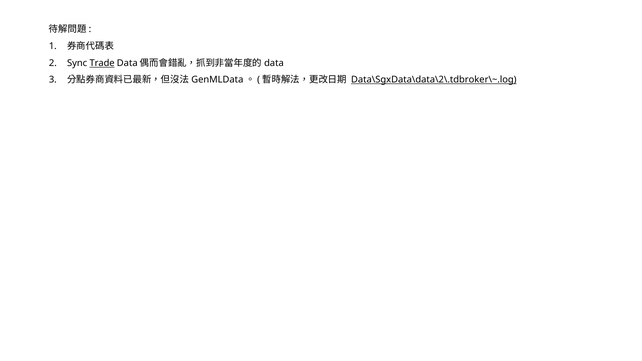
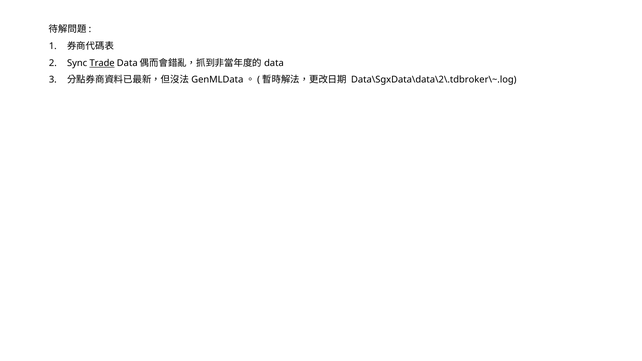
Data\SgxData\data\2\.tdbroker\~.log underline: present -> none
